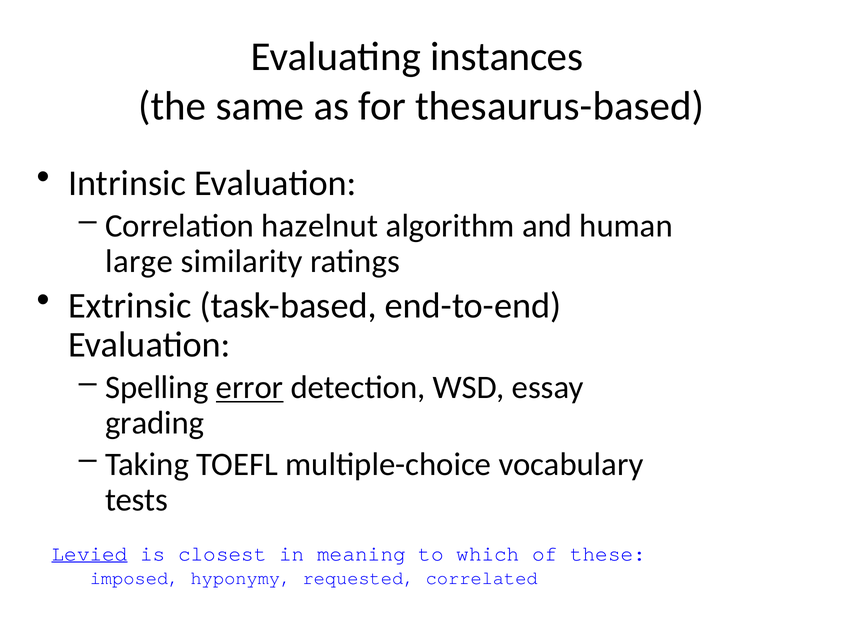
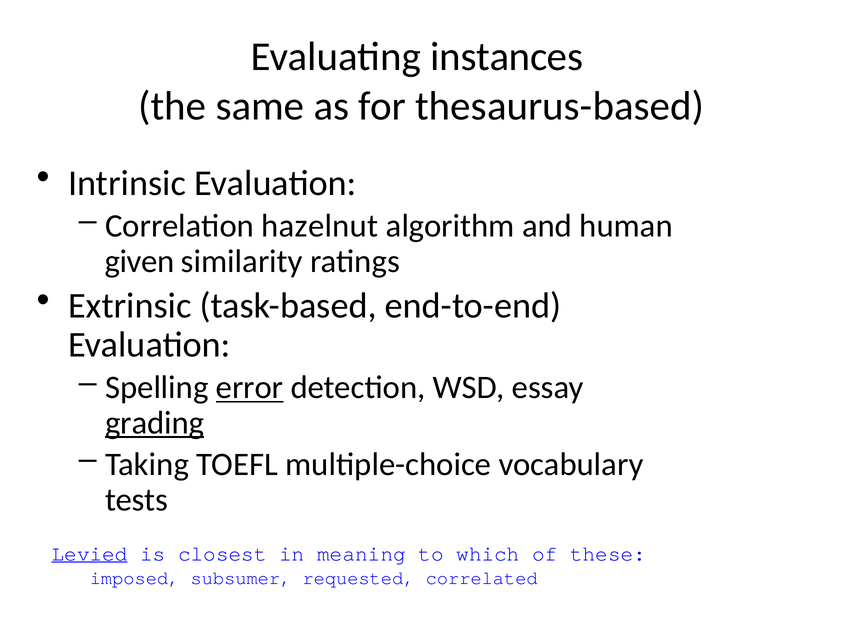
large: large -> given
grading underline: none -> present
hyponymy: hyponymy -> subsumer
